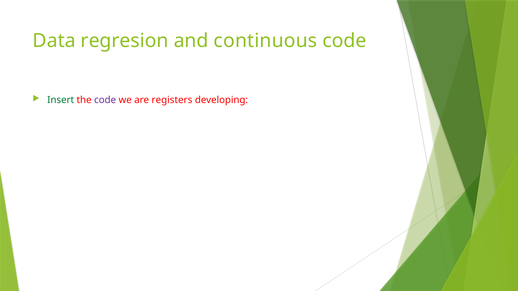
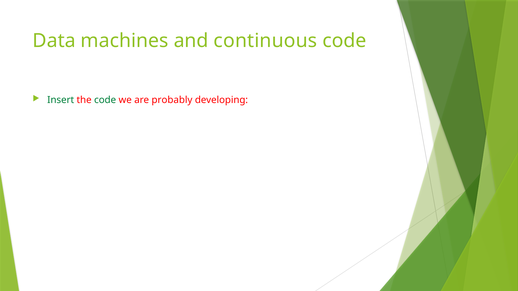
regresion: regresion -> machines
code at (105, 100) colour: purple -> green
registers: registers -> probably
